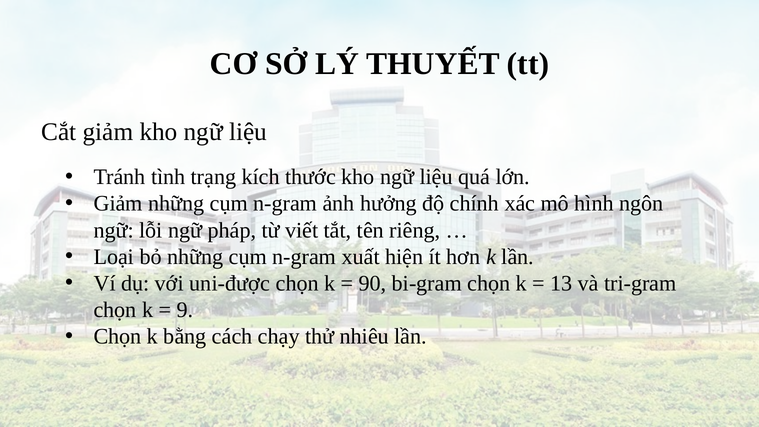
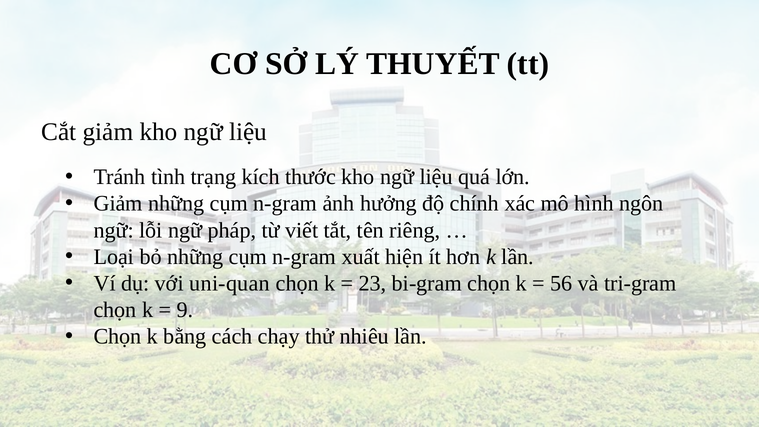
uni-được: uni-được -> uni-quan
90: 90 -> 23
13: 13 -> 56
